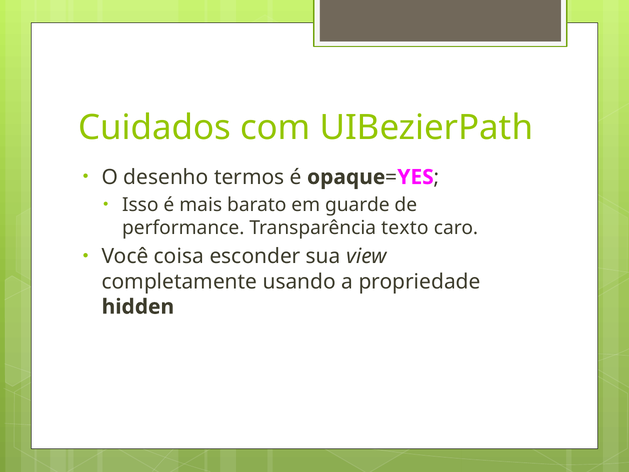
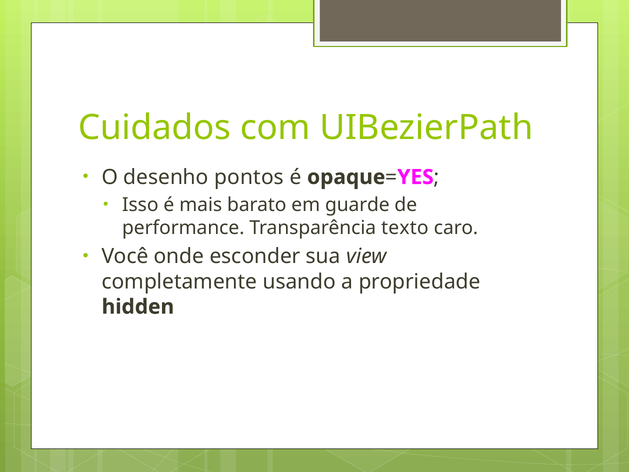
termos: termos -> pontos
coisa: coisa -> onde
